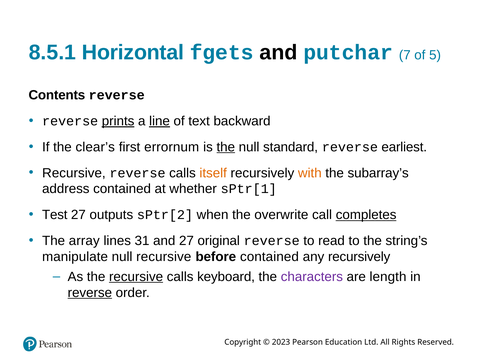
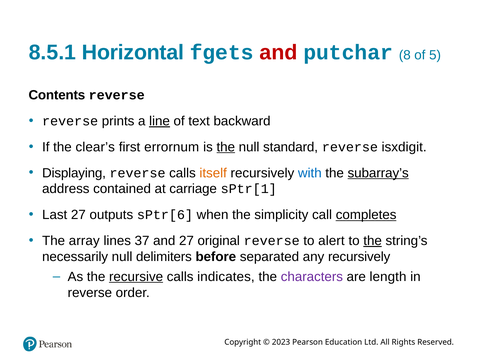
and at (279, 53) colour: black -> red
7: 7 -> 8
prints underline: present -> none
earliest: earliest -> isxdigit
Recursive at (74, 173): Recursive -> Displaying
with colour: orange -> blue
subarray’s underline: none -> present
whether: whether -> carriage
Test: Test -> Last
sPtr[2: sPtr[2 -> sPtr[6
overwrite: overwrite -> simplicity
31: 31 -> 37
read: read -> alert
the at (373, 241) underline: none -> present
manipulate: manipulate -> necessarily
null recursive: recursive -> delimiters
before contained: contained -> separated
keyboard: keyboard -> indicates
reverse at (90, 293) underline: present -> none
